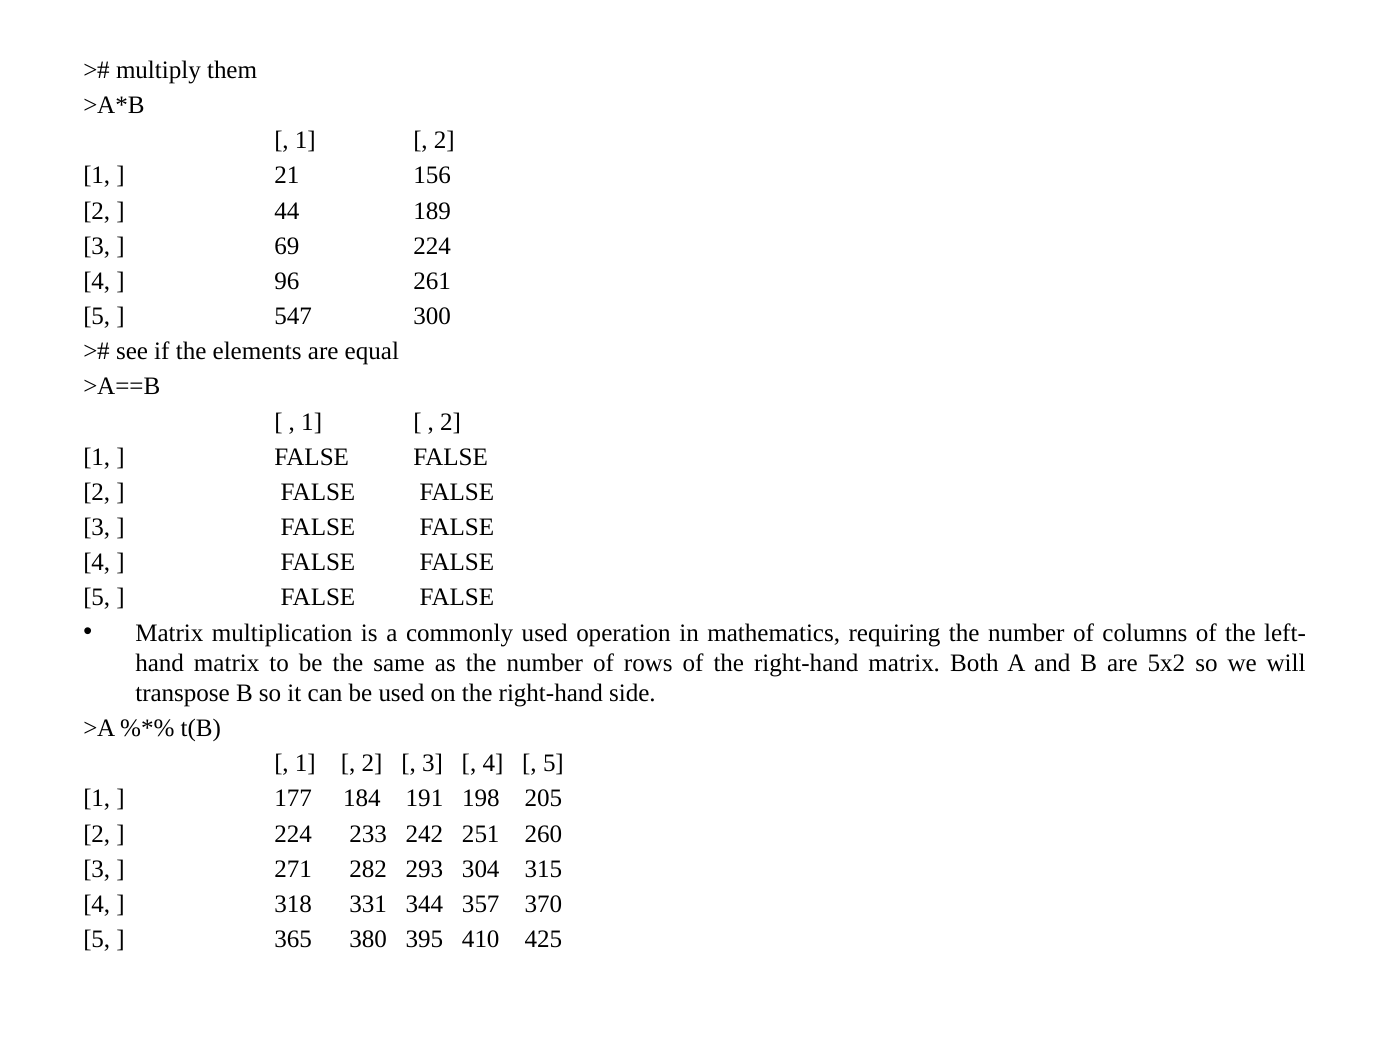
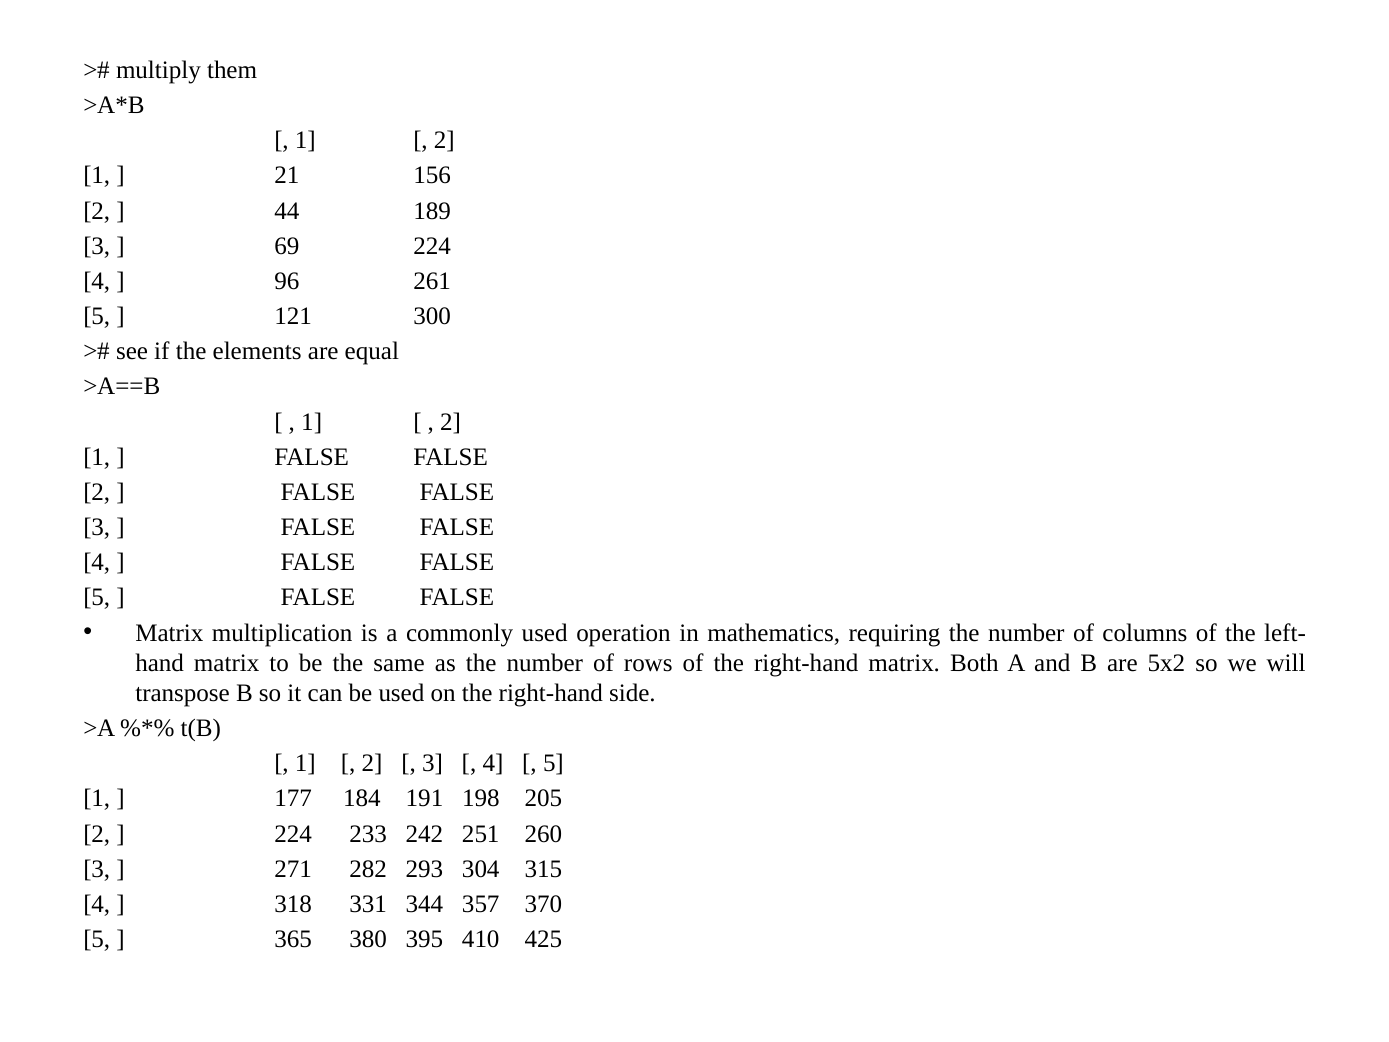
547: 547 -> 121
